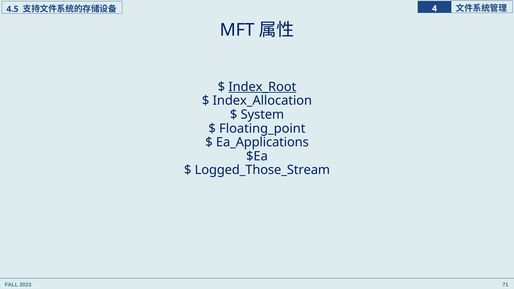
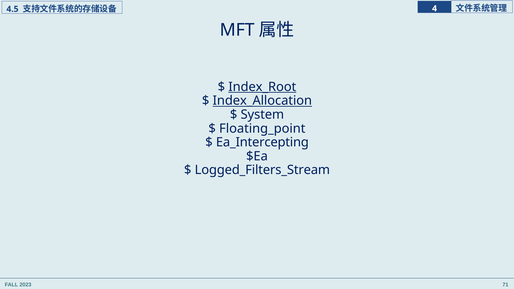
Index_Allocation underline: none -> present
Ea_Applications: Ea_Applications -> Ea_Intercepting
Logged_Those_Stream: Logged_Those_Stream -> Logged_Filters_Stream
